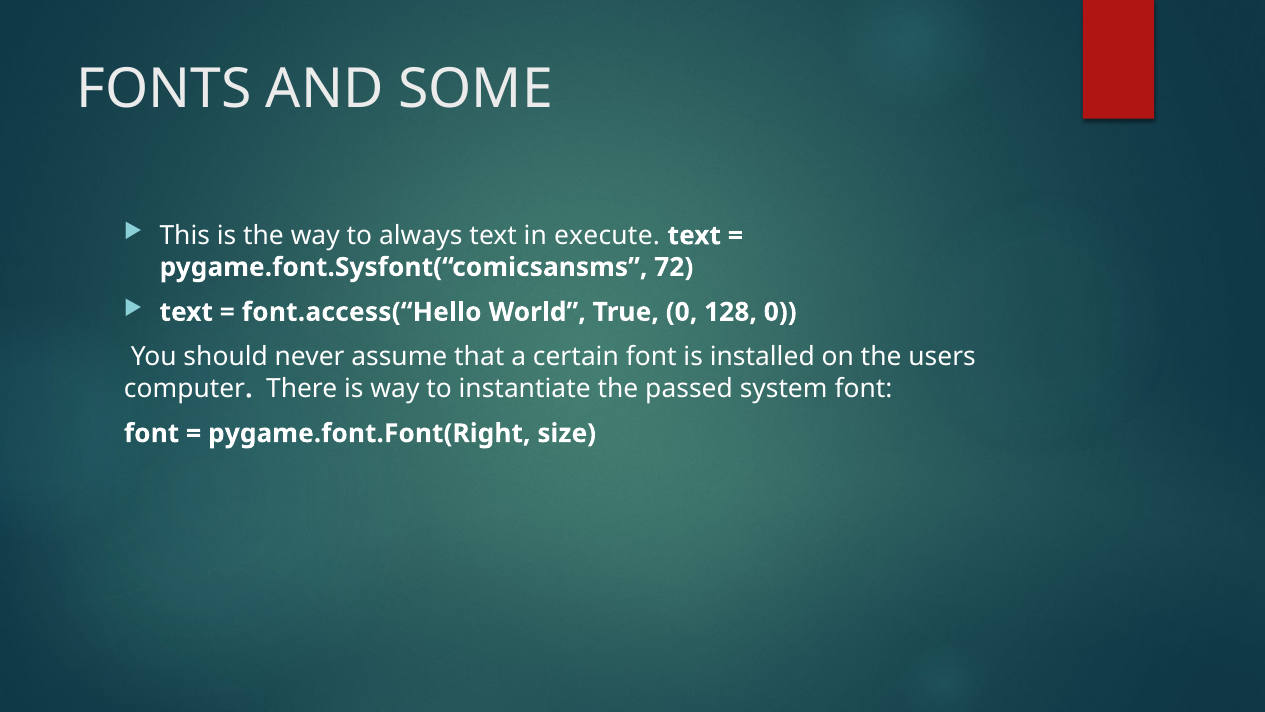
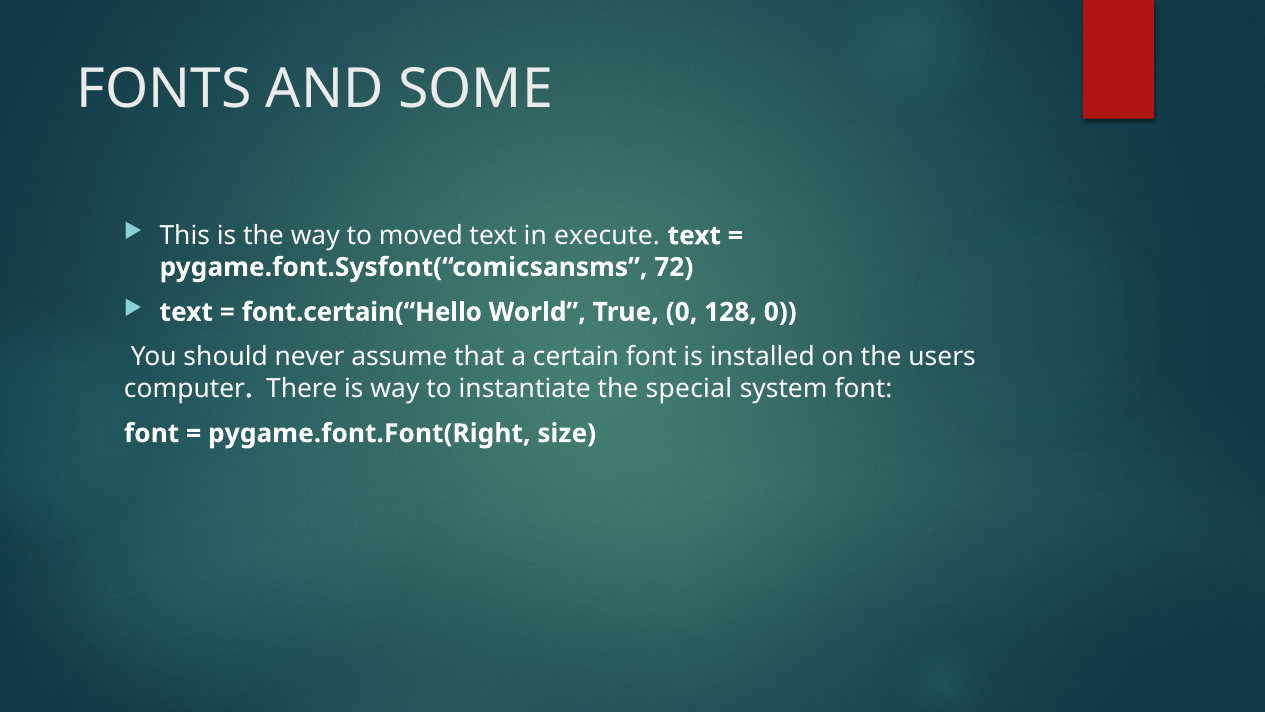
always: always -> moved
font.access(“Hello: font.access(“Hello -> font.certain(“Hello
passed: passed -> special
